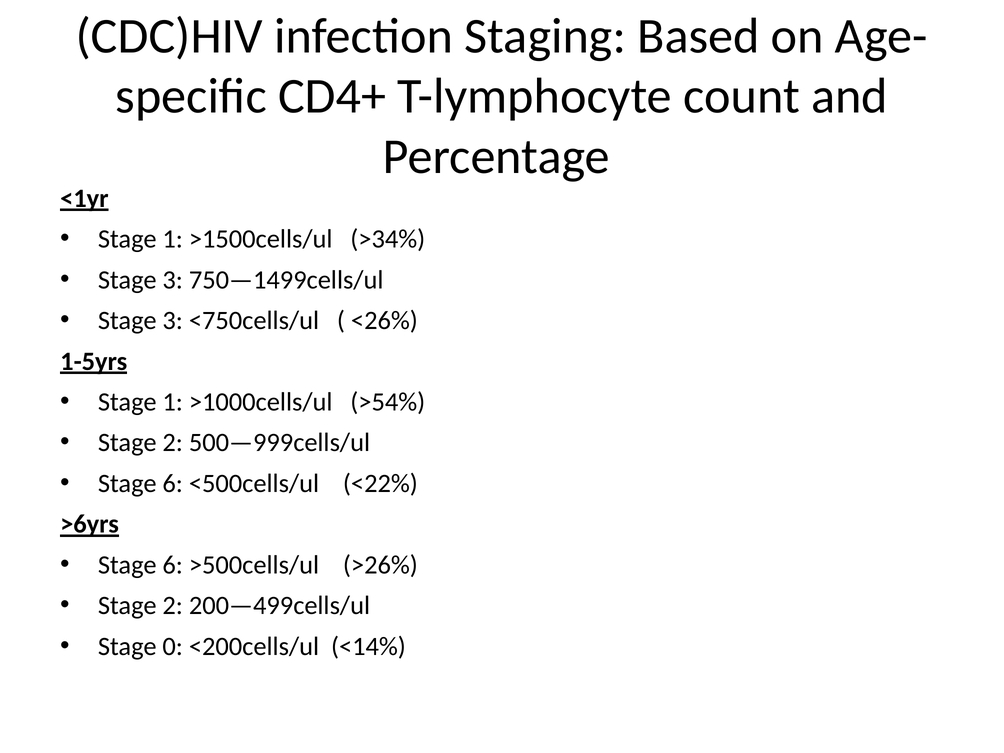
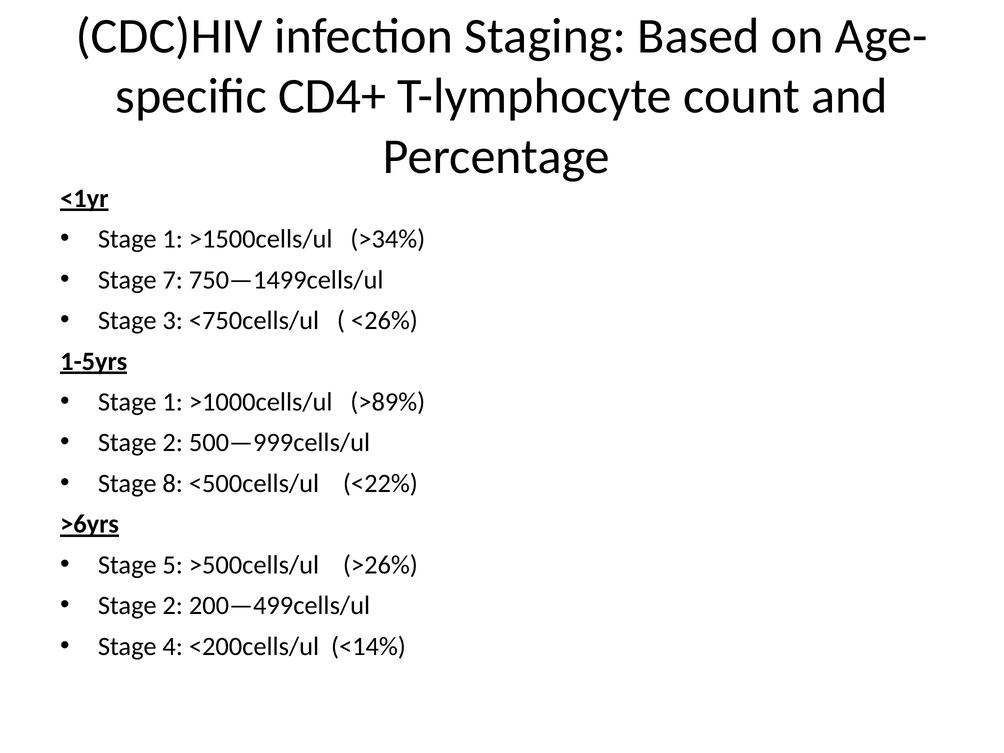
3 at (173, 280): 3 -> 7
>54%: >54% -> >89%
6 at (173, 483): 6 -> 8
6 at (173, 565): 6 -> 5
0: 0 -> 4
